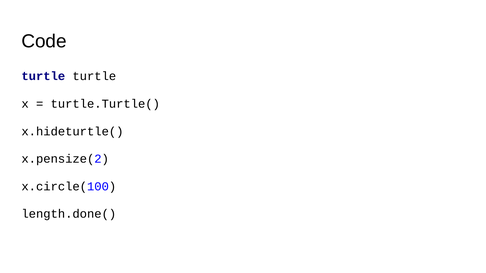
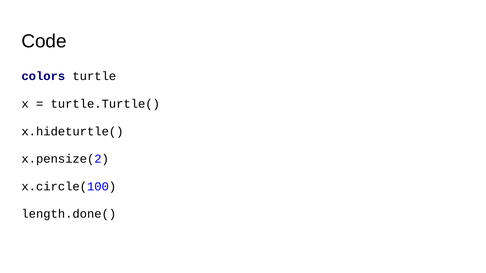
turtle at (43, 76): turtle -> colors
